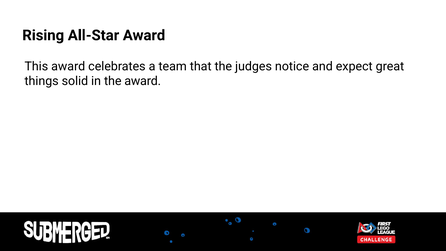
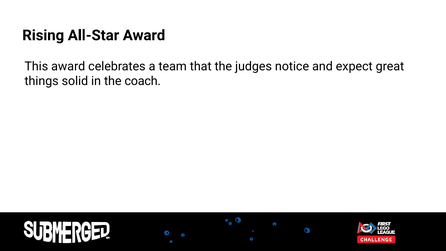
the award: award -> coach
